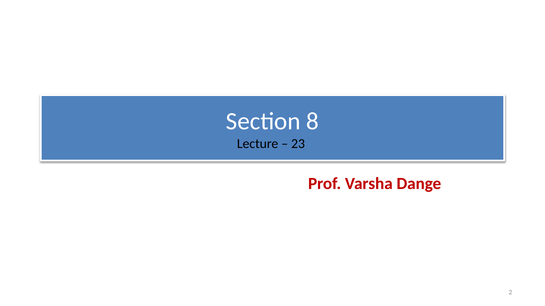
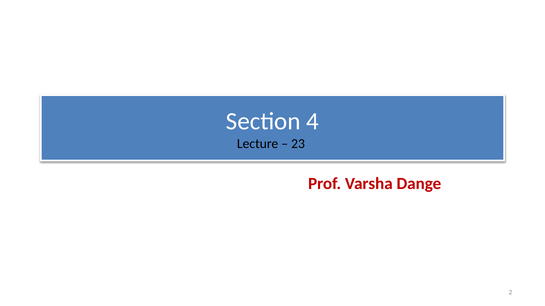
8: 8 -> 4
